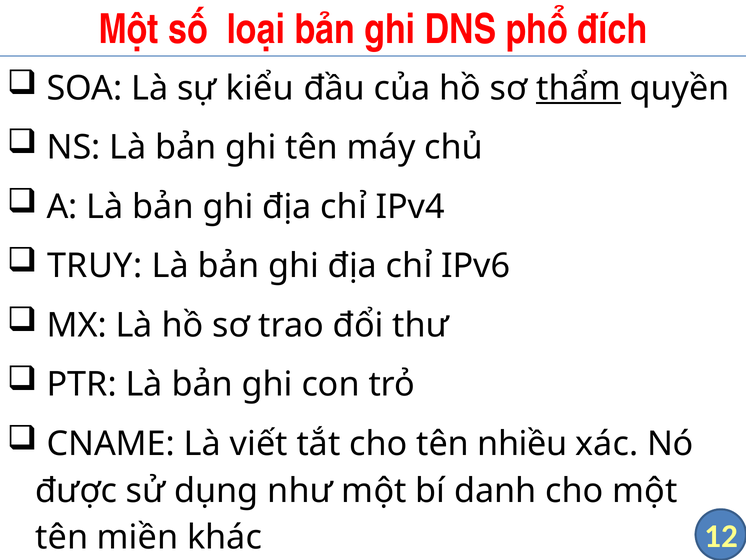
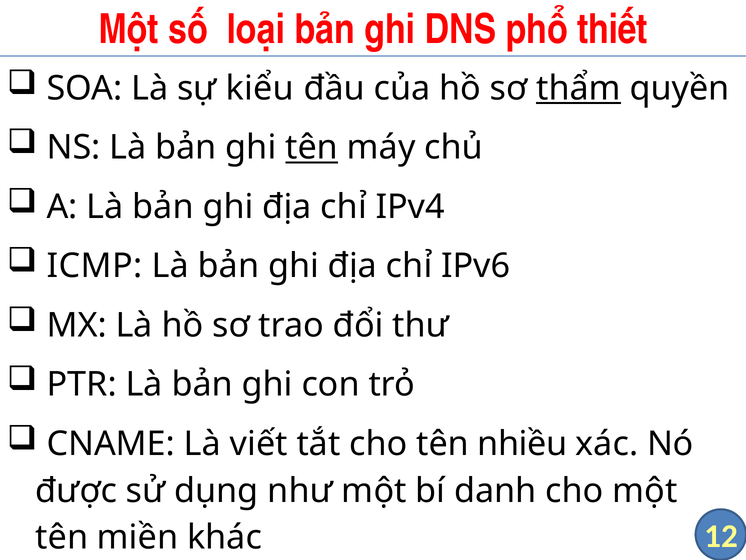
đích: đích -> thiết
tên at (312, 148) underline: none -> present
TRUY: TRUY -> ICMP
